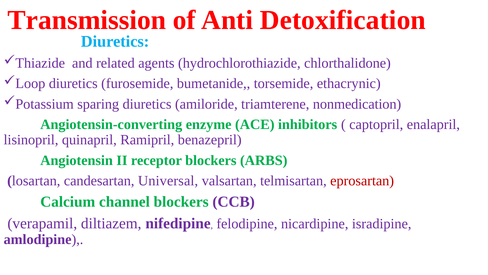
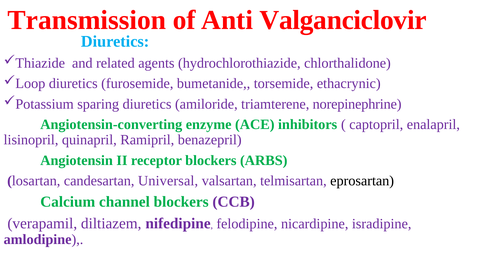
Detoxification: Detoxification -> Valganciclovir
nonmedication: nonmedication -> norepinephrine
eprosartan colour: red -> black
